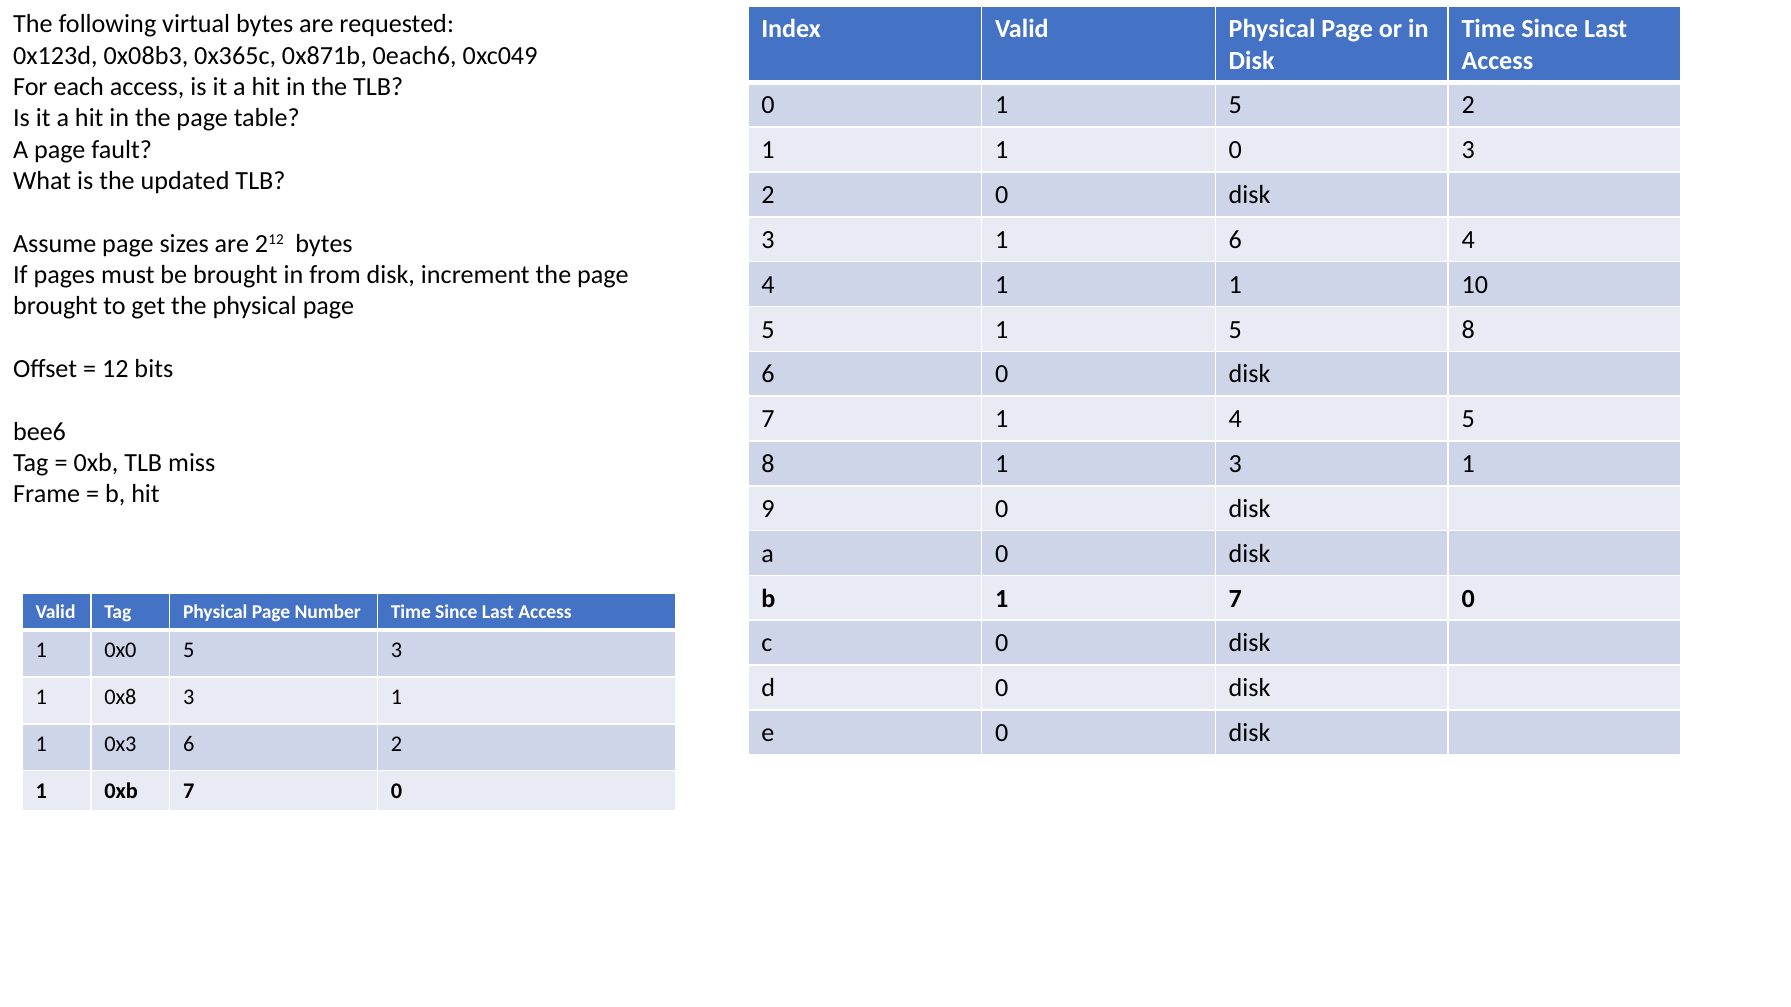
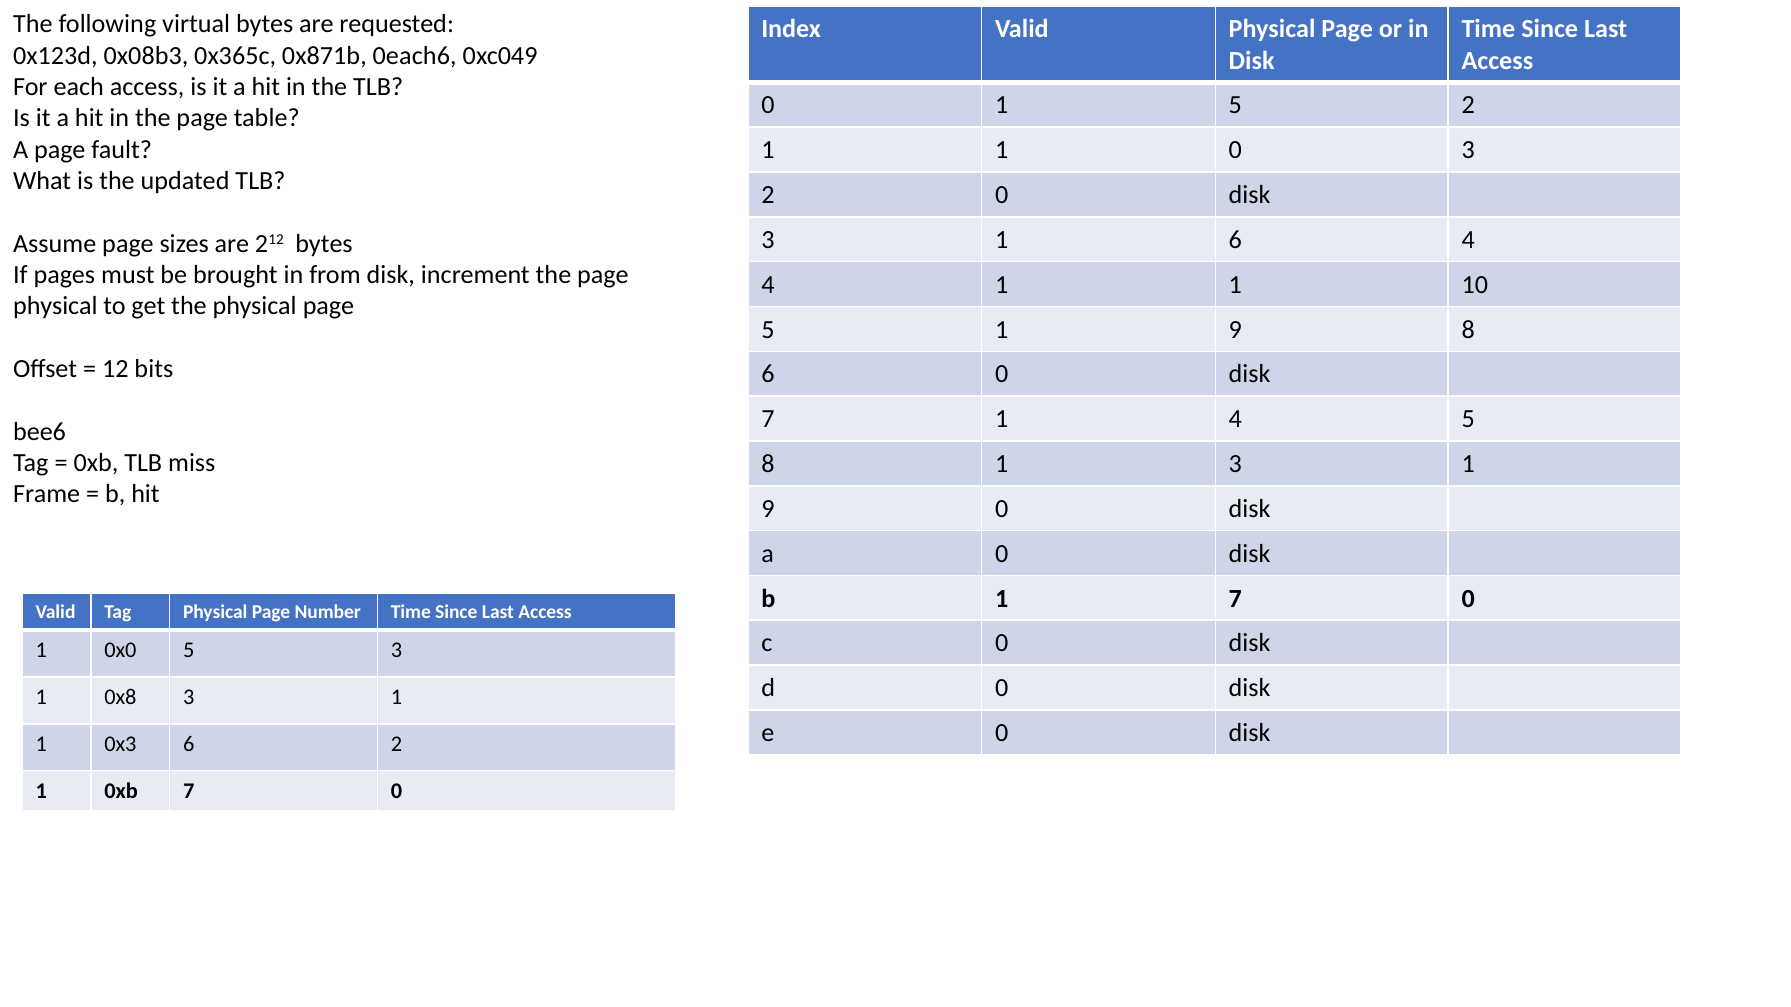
brought at (55, 306): brought -> physical
5 1 5: 5 -> 9
